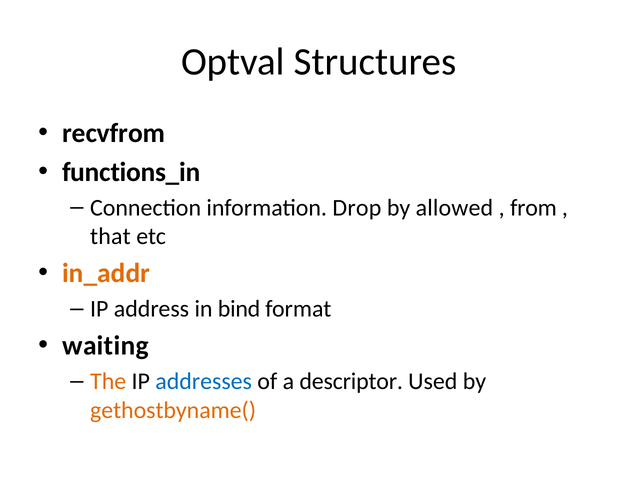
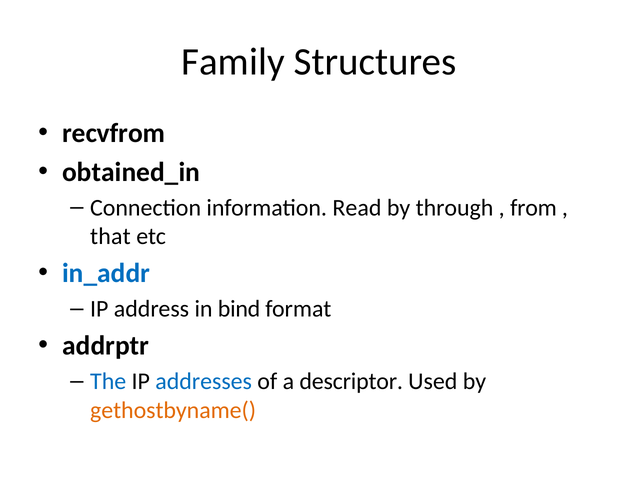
Optval: Optval -> Family
functions_in: functions_in -> obtained_in
Drop: Drop -> Read
allowed: allowed -> through
in_addr colour: orange -> blue
waiting: waiting -> addrptr
The colour: orange -> blue
